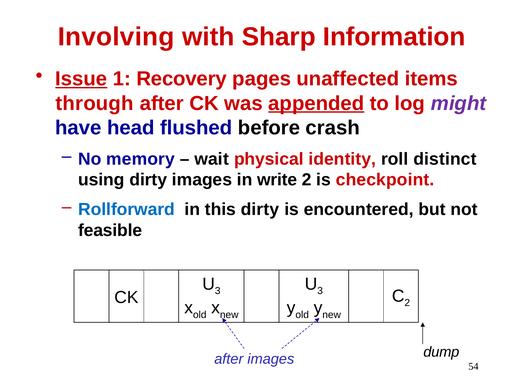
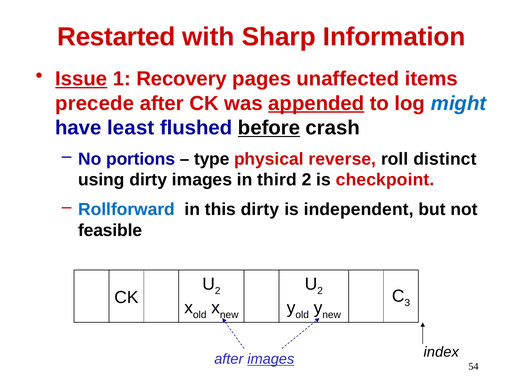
Involving: Involving -> Restarted
through: through -> precede
might colour: purple -> blue
head: head -> least
before underline: none -> present
memory: memory -> portions
wait: wait -> type
identity: identity -> reverse
write: write -> third
encountered: encountered -> independent
3 at (218, 291): 3 -> 2
3 at (320, 291): 3 -> 2
2 at (407, 303): 2 -> 3
dump: dump -> index
images at (271, 359) underline: none -> present
